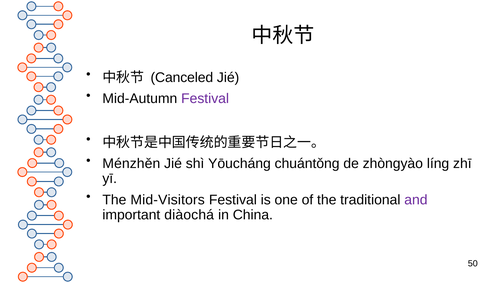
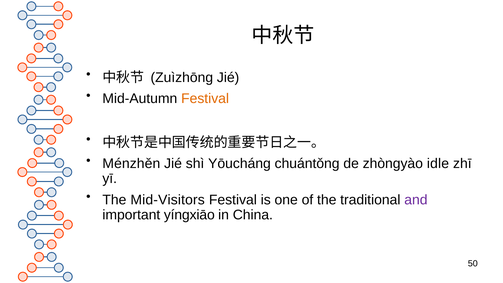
Canceled: Canceled -> Zuìzhōng
Festival at (205, 99) colour: purple -> orange
líng: líng -> idle
diàochá: diàochá -> yíngxiāo
